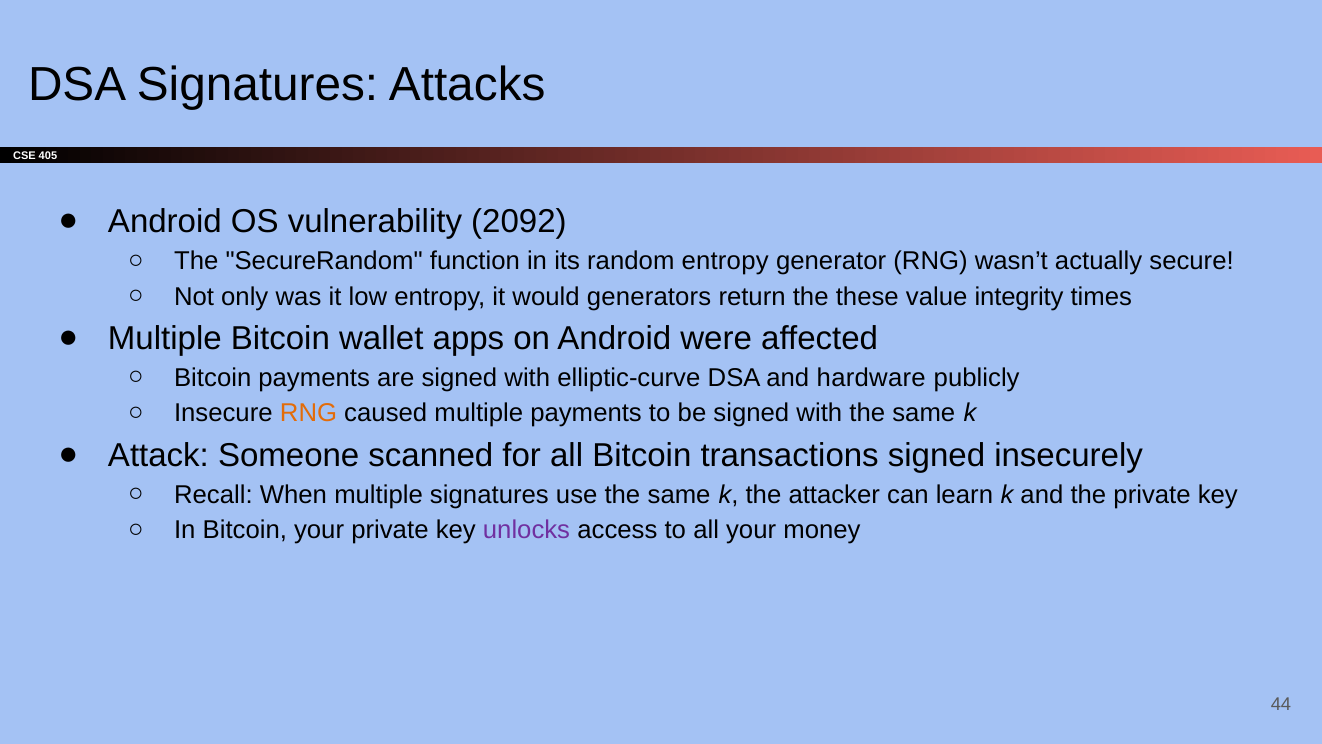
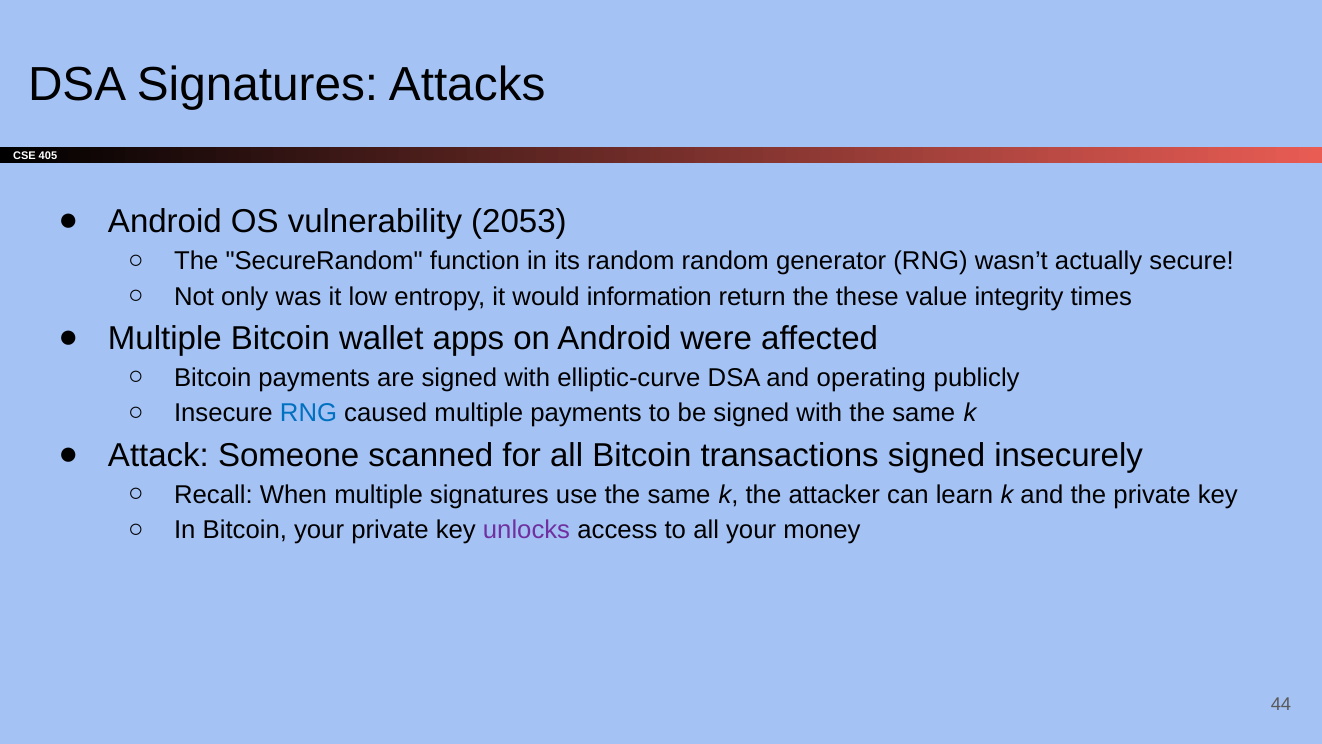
2092: 2092 -> 2053
random entropy: entropy -> random
generators: generators -> information
hardware: hardware -> operating
RNG at (308, 413) colour: orange -> blue
